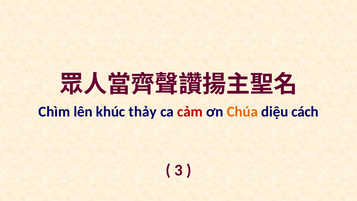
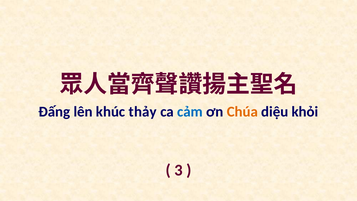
Chìm: Chìm -> Ðấng
cảm colour: red -> blue
cách: cách -> khỏi
